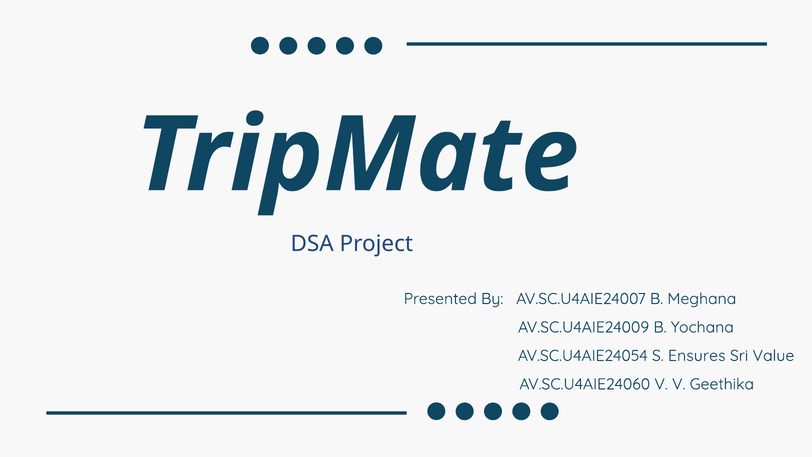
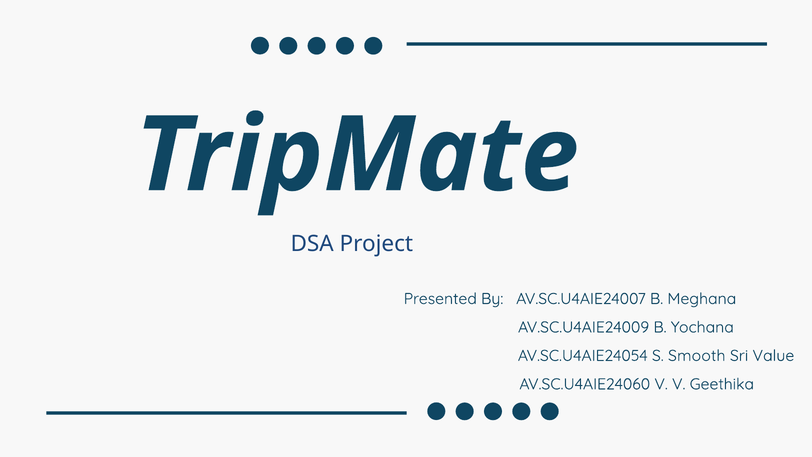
Ensures: Ensures -> Smooth
